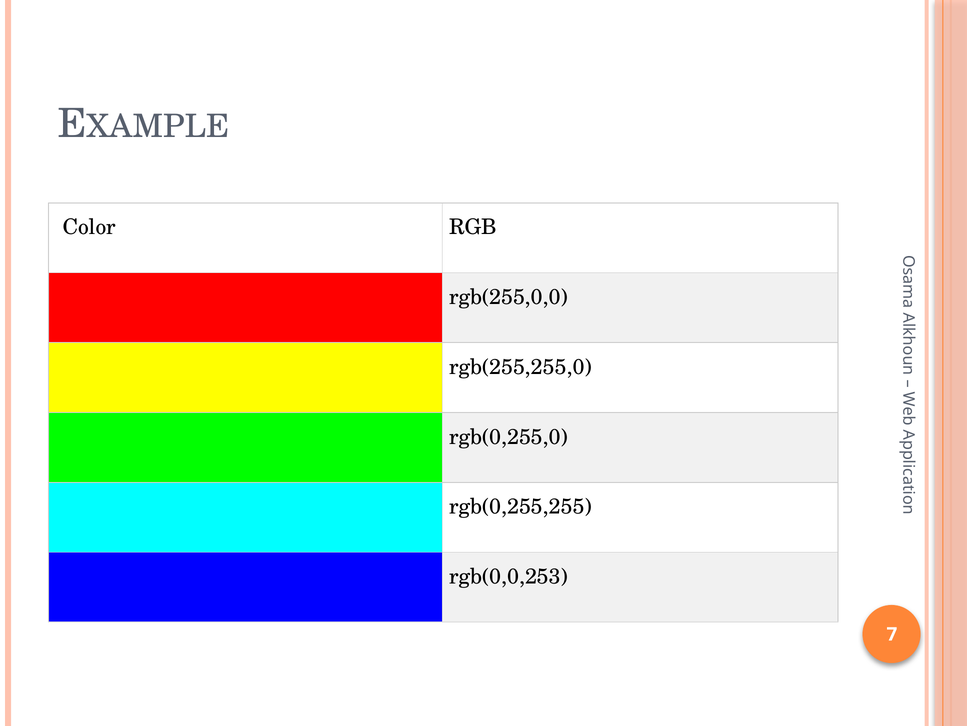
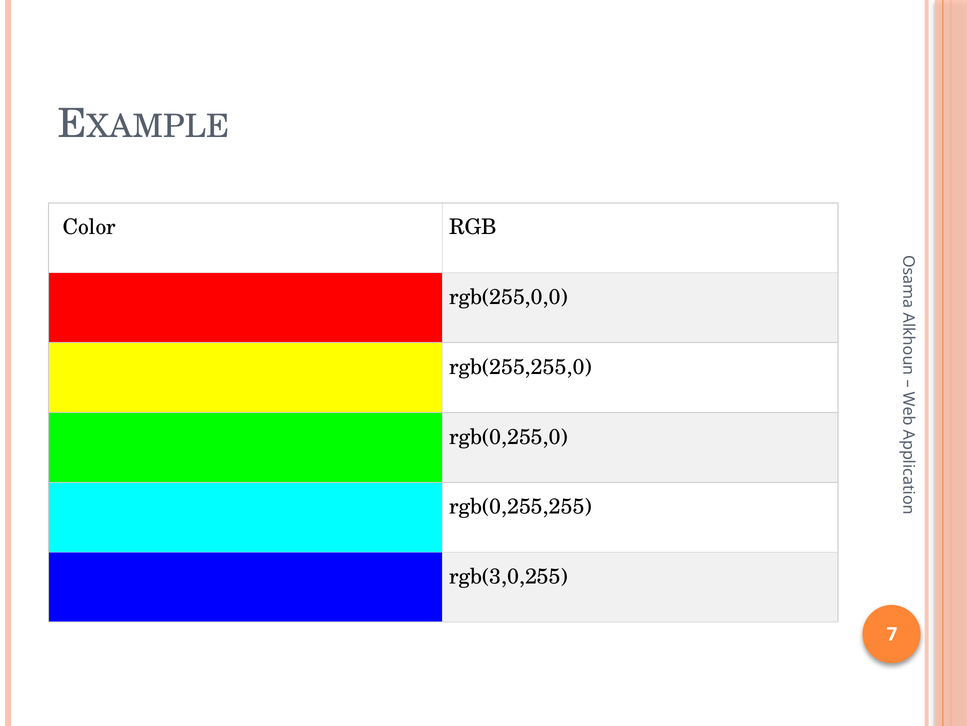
rgb(0,0,253: rgb(0,0,253 -> rgb(3,0,255
